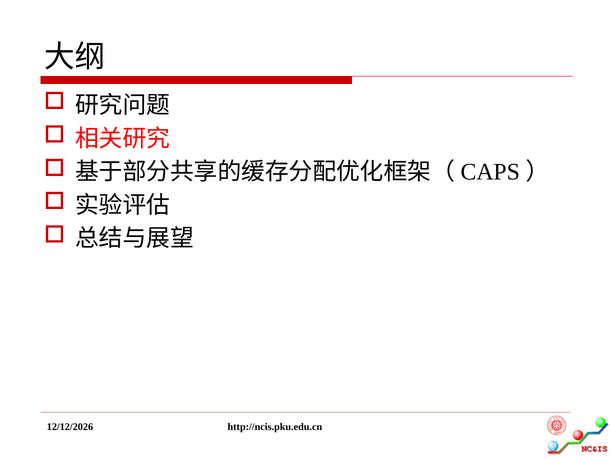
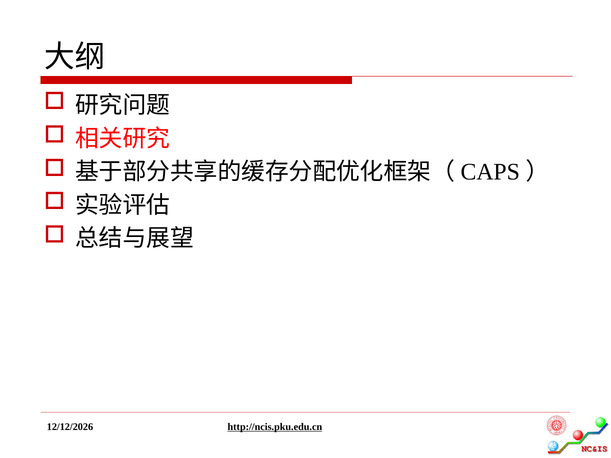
http://ncis.pku.edu.cn underline: none -> present
